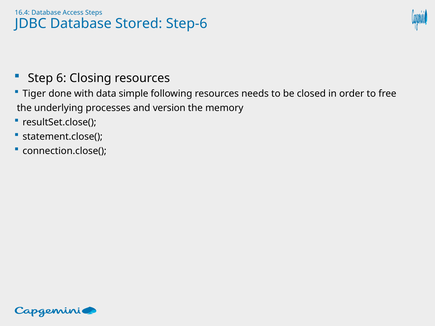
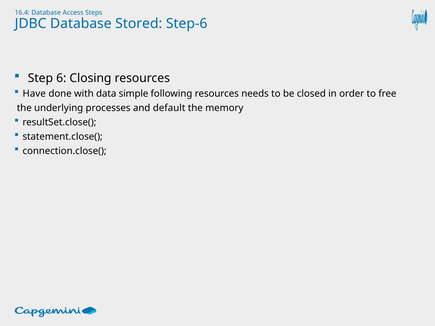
Tiger: Tiger -> Have
version: version -> default
